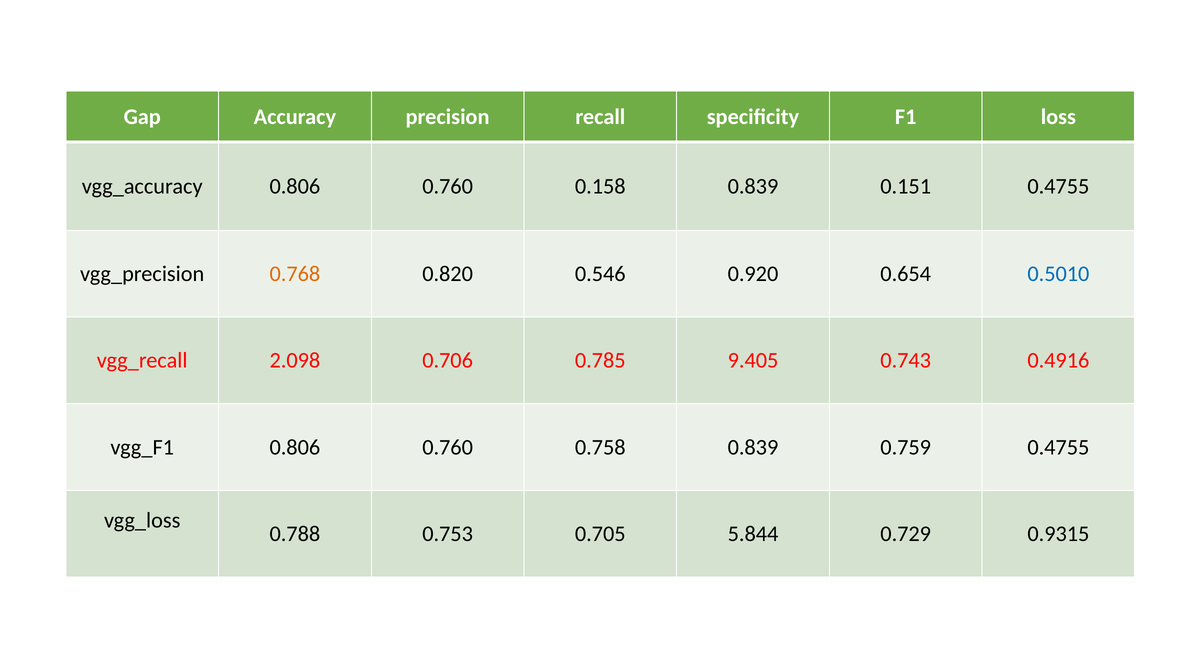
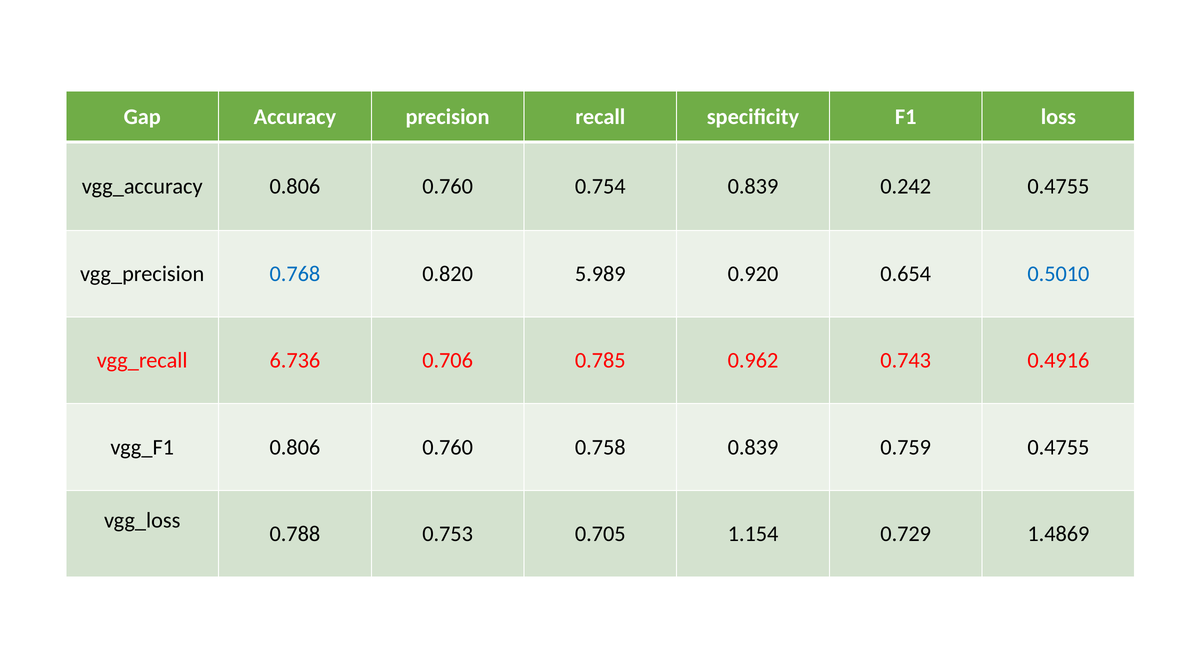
0.158: 0.158 -> 0.754
0.151: 0.151 -> 0.242
0.768 colour: orange -> blue
0.546: 0.546 -> 5.989
2.098: 2.098 -> 6.736
9.405: 9.405 -> 0.962
5.844: 5.844 -> 1.154
0.9315: 0.9315 -> 1.4869
